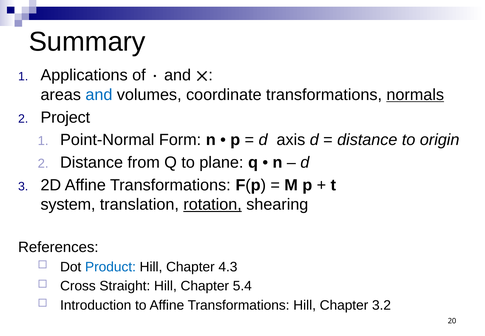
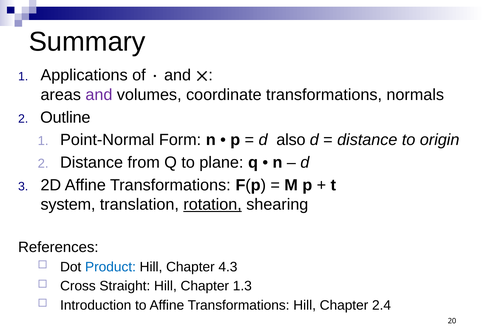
and at (99, 95) colour: blue -> purple
normals underline: present -> none
Project: Project -> Outline
axis: axis -> also
5.4: 5.4 -> 1.3
3.2: 3.2 -> 2.4
